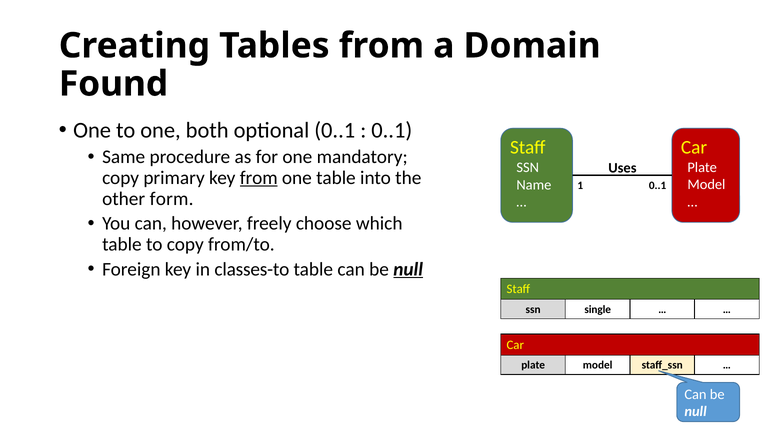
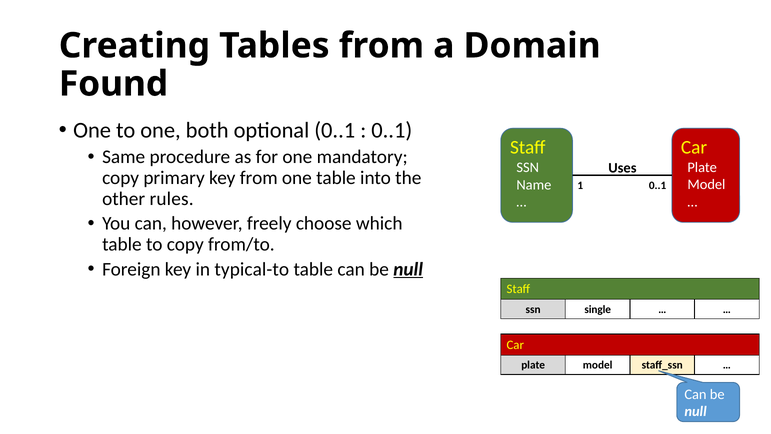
from at (259, 178) underline: present -> none
form: form -> rules
classes-to: classes-to -> typical-to
